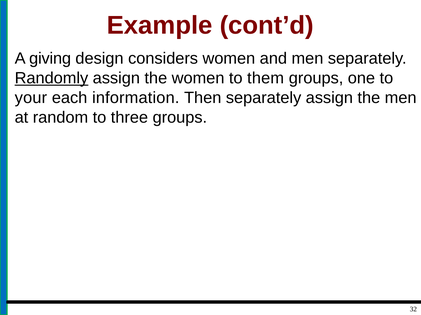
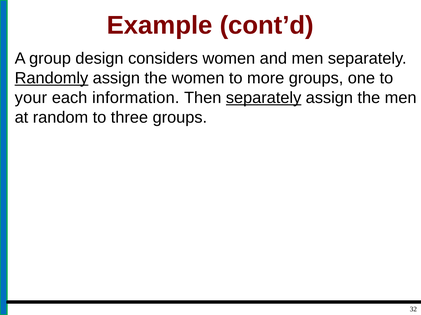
giving: giving -> group
them: them -> more
separately at (264, 98) underline: none -> present
